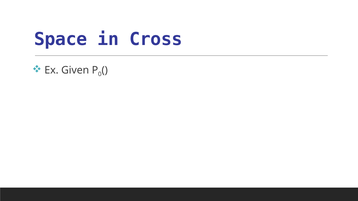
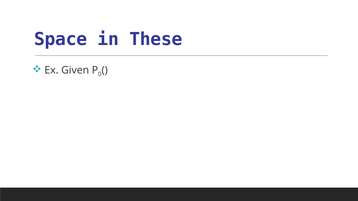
Cross: Cross -> These
